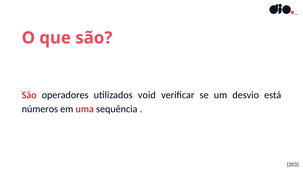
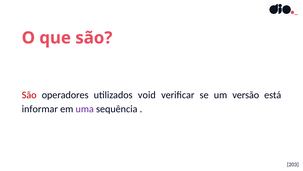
desvio: desvio -> versão
números: números -> informar
uma colour: red -> purple
